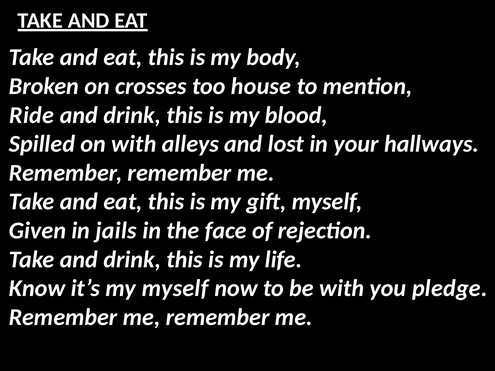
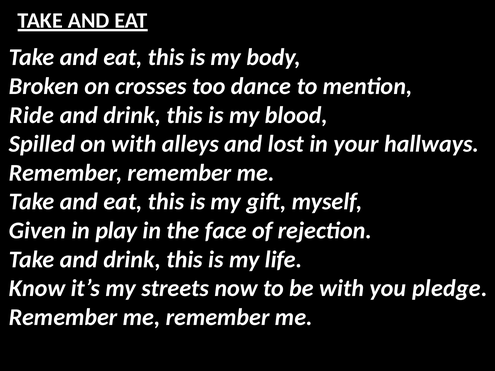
house: house -> dance
jails: jails -> play
my myself: myself -> streets
